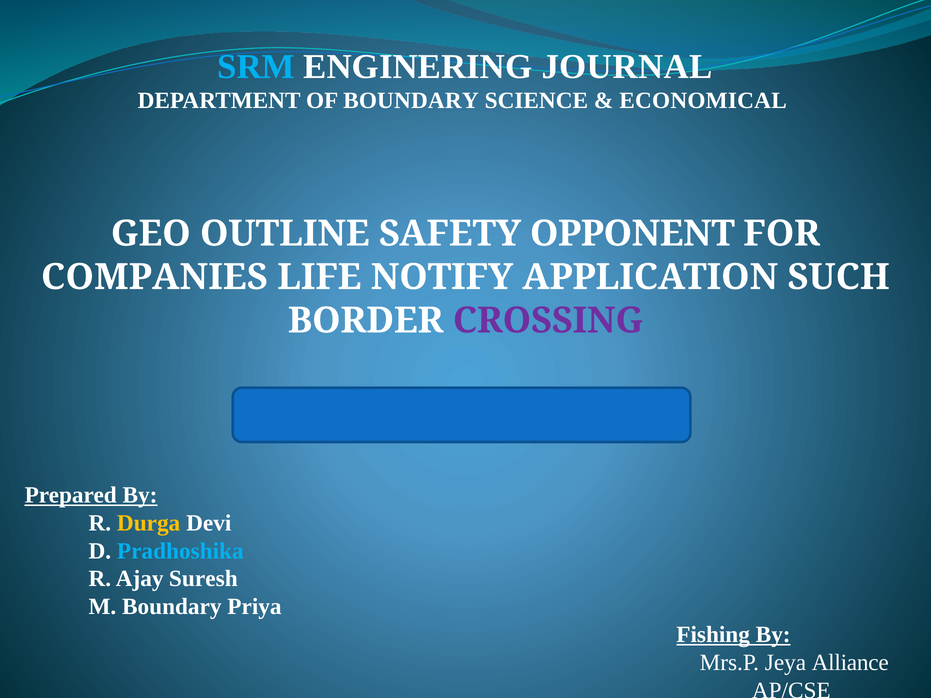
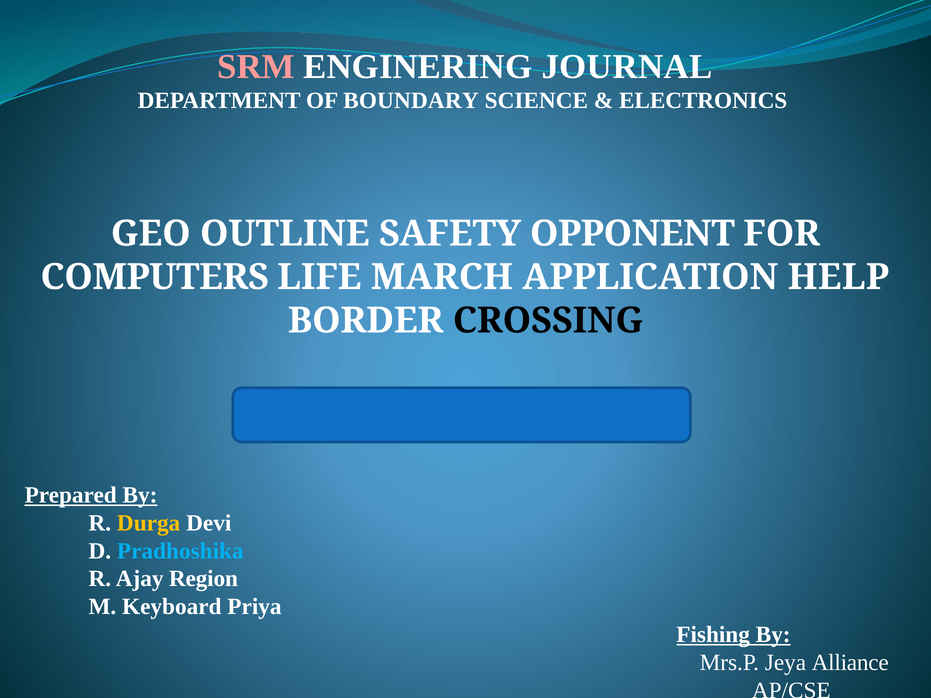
SRM colour: light blue -> pink
ECONOMICAL: ECONOMICAL -> ELECTRONICS
COMPANIES: COMPANIES -> COMPUTERS
NOTIFY: NOTIFY -> MARCH
SUCH: SUCH -> HELP
CROSSING colour: purple -> black
Suresh: Suresh -> Region
M Boundary: Boundary -> Keyboard
